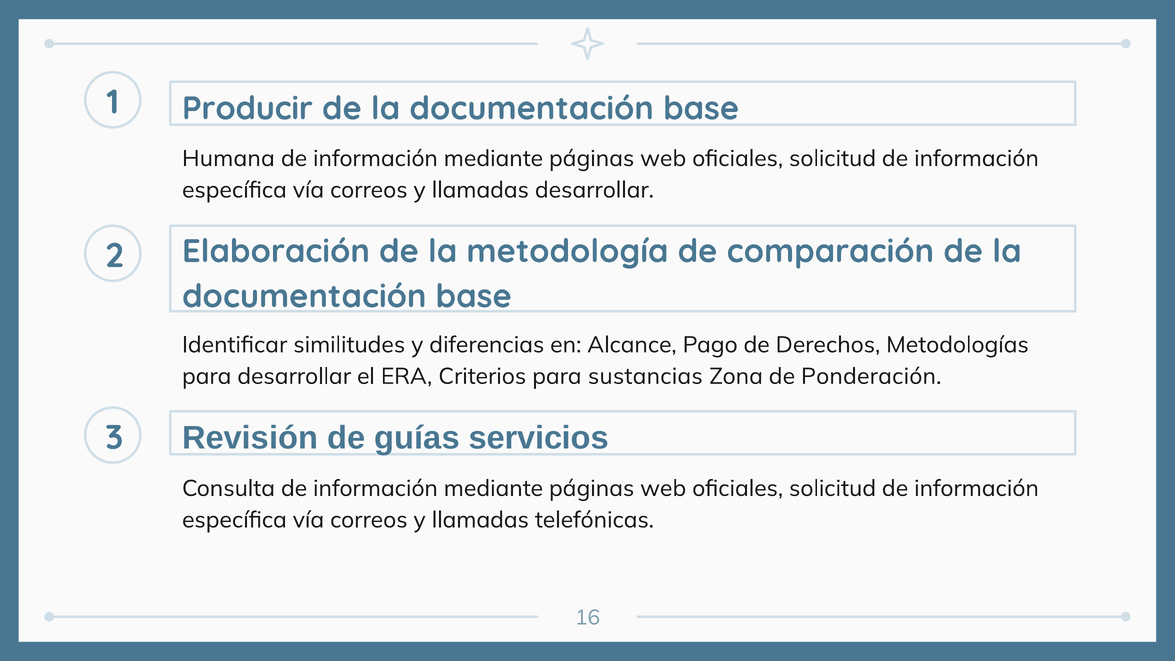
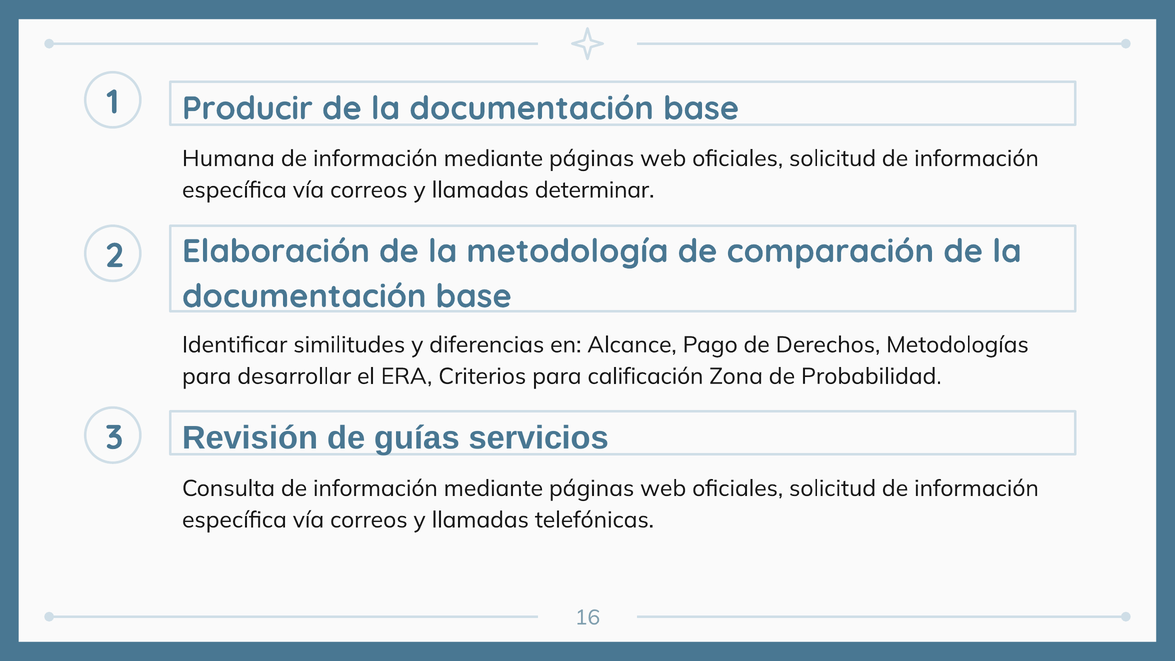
llamadas desarrollar: desarrollar -> determinar
sustancias: sustancias -> calificación
Ponderación: Ponderación -> Probabilidad
